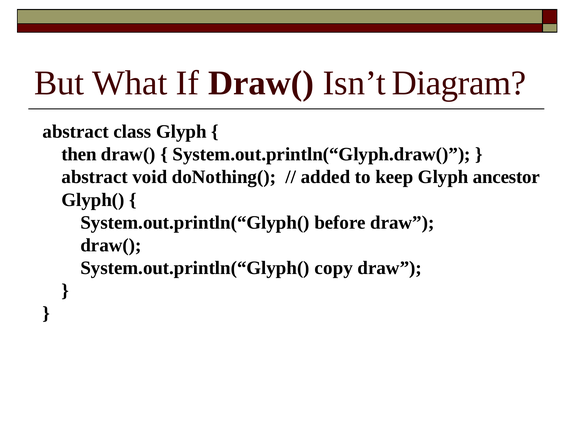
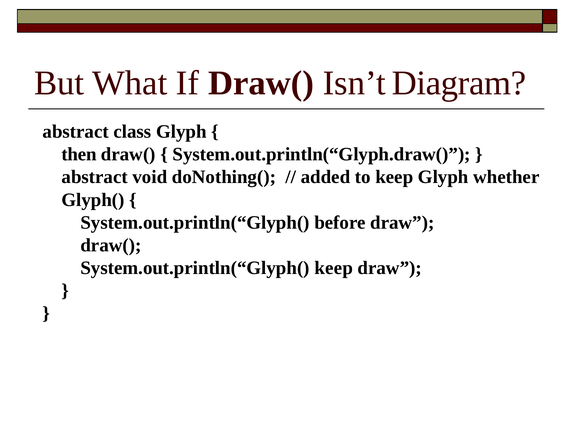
ancestor: ancestor -> whether
System.out.println(“Glyph( copy: copy -> keep
